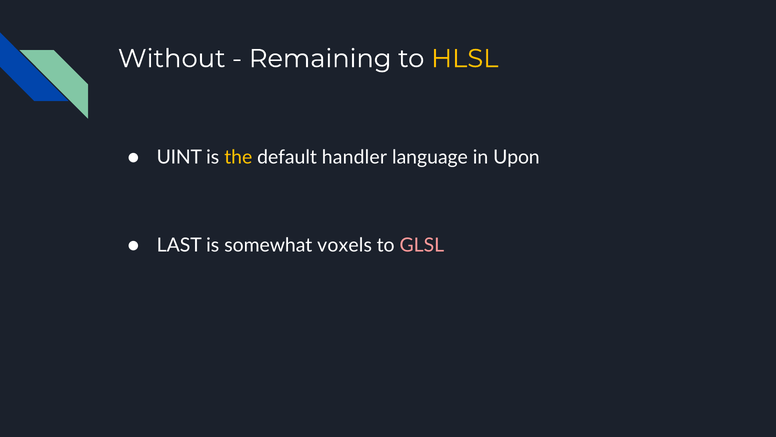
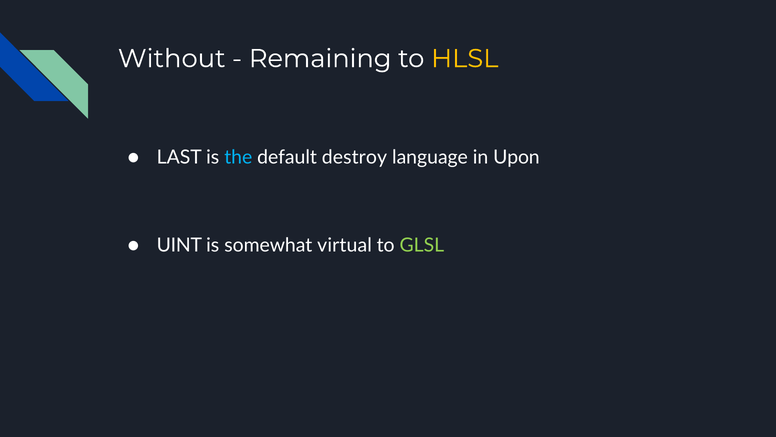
UINT: UINT -> LAST
the colour: yellow -> light blue
handler: handler -> destroy
LAST: LAST -> UINT
voxels: voxels -> virtual
GLSL colour: pink -> light green
